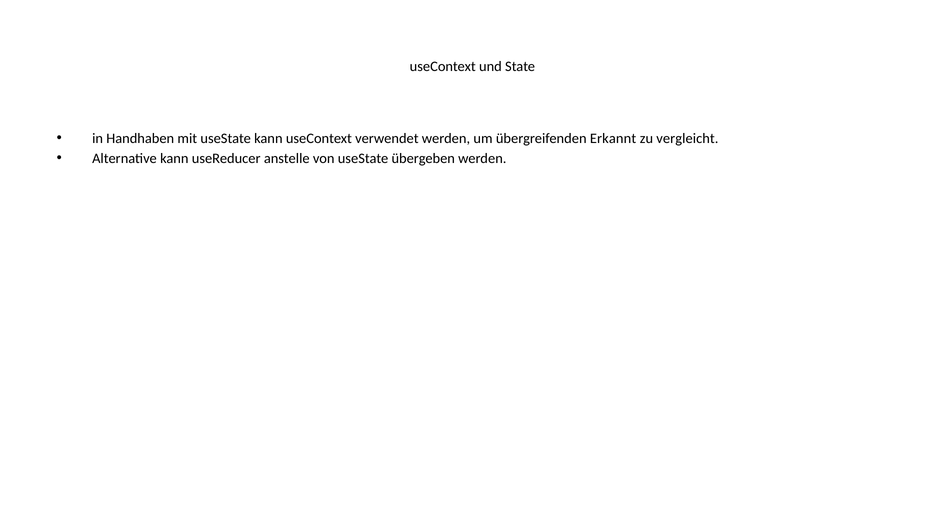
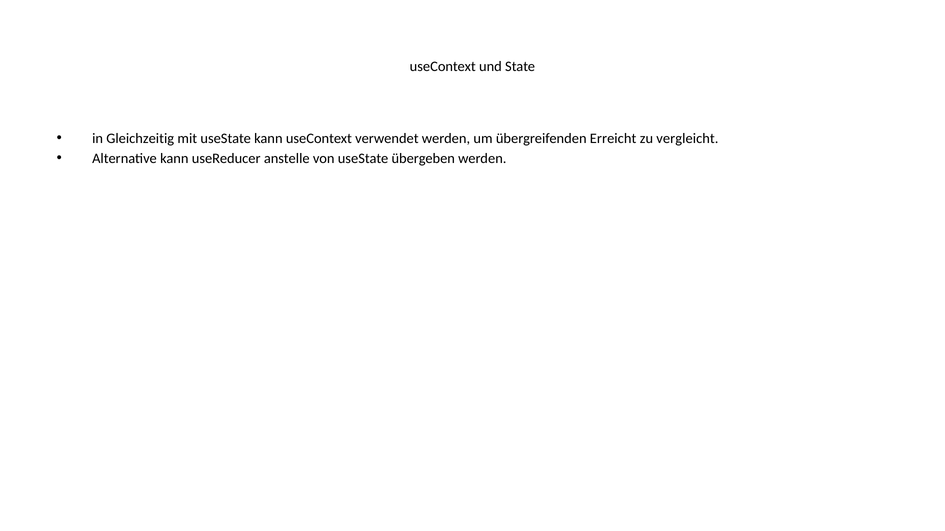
Handhaben: Handhaben -> Gleichzeitig
Erkannt: Erkannt -> Erreicht
